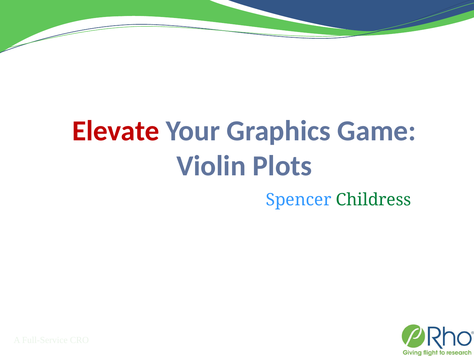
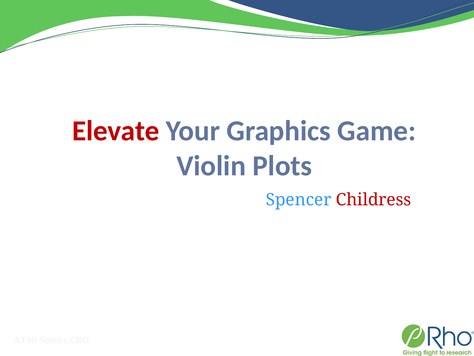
Childress colour: green -> red
